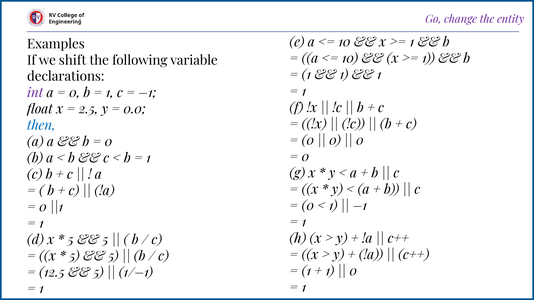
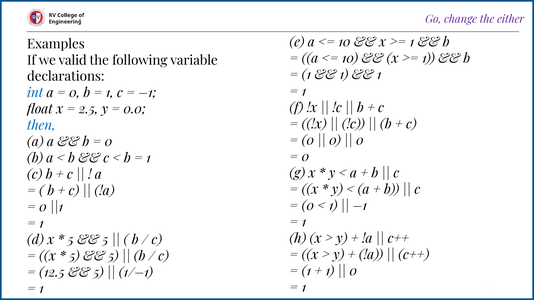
entity: entity -> either
shift: shift -> valid
int colour: purple -> blue
